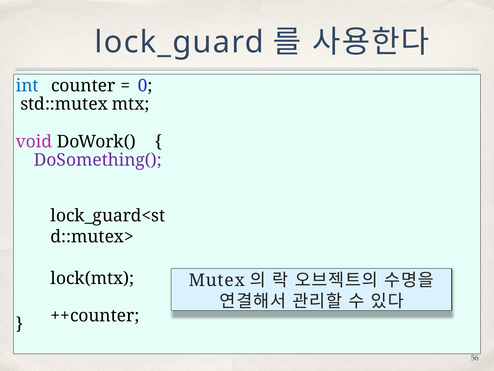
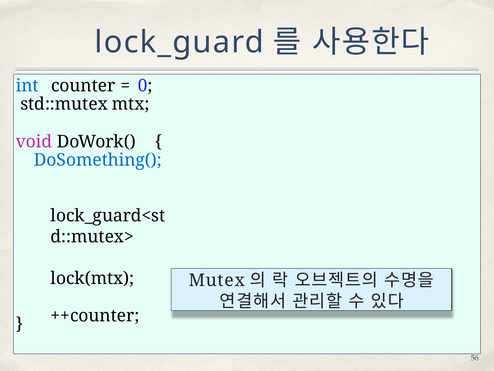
DoSomething( colour: purple -> blue
